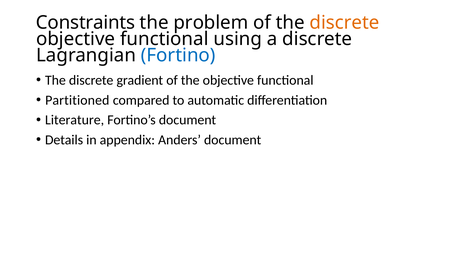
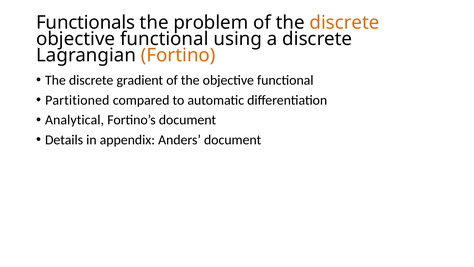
Constraints: Constraints -> Functionals
Fortino colour: blue -> orange
Literature: Literature -> Analytical
